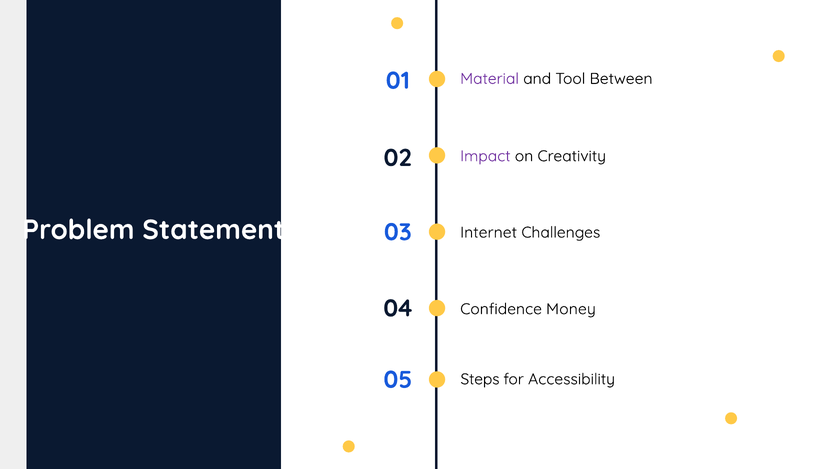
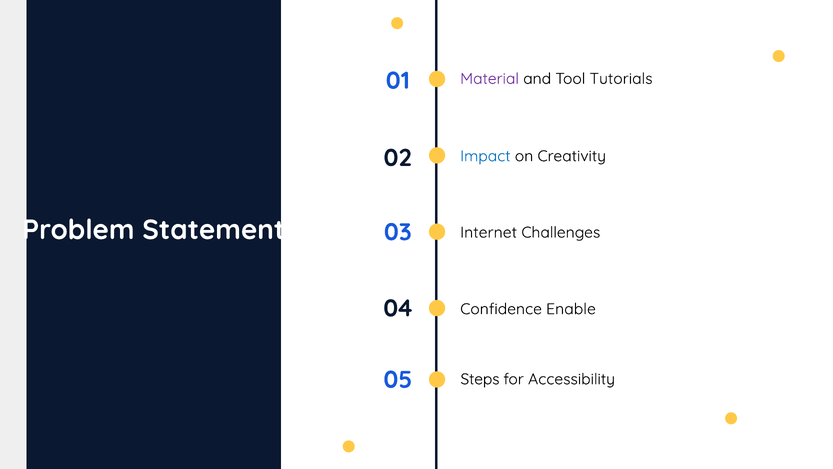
Between: Between -> Tutorials
Impact colour: purple -> blue
Money: Money -> Enable
